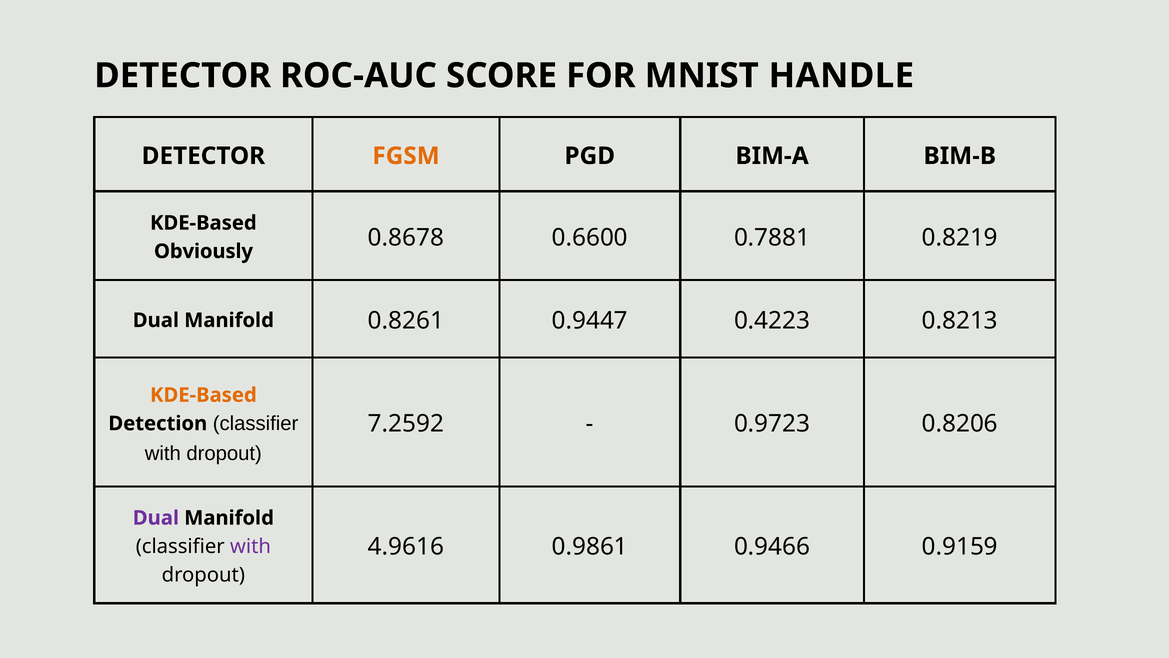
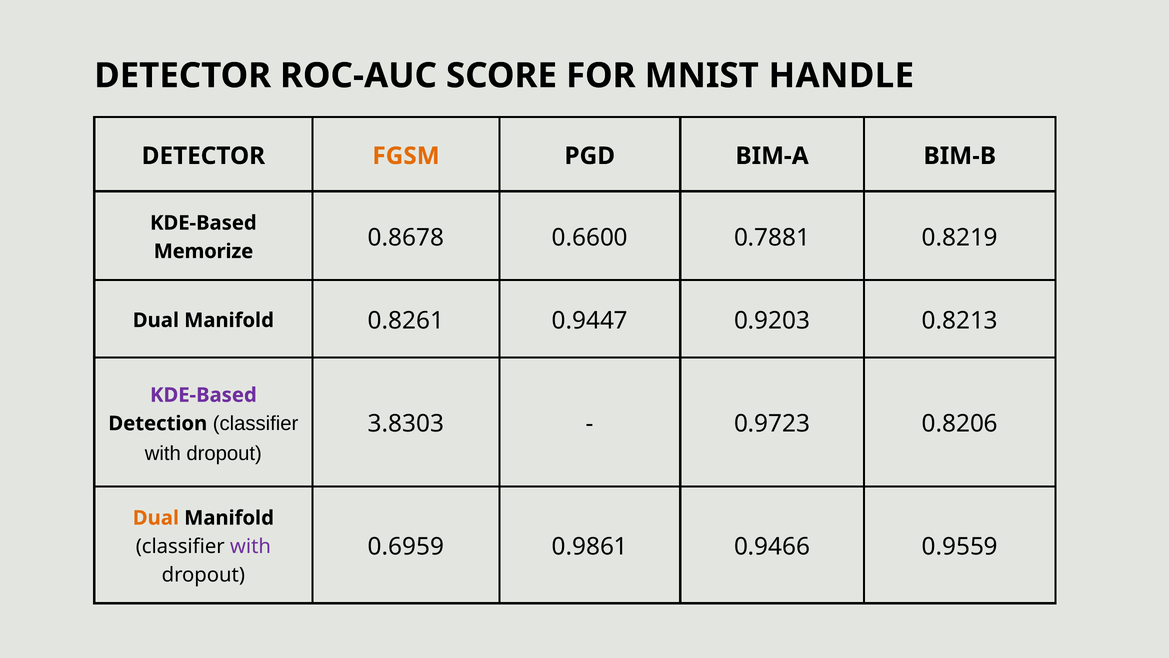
Obviously: Obviously -> Memorize
0.4223: 0.4223 -> 0.9203
KDE-Based at (203, 395) colour: orange -> purple
7.2592: 7.2592 -> 3.8303
Dual at (156, 518) colour: purple -> orange
4.9616: 4.9616 -> 0.6959
0.9159: 0.9159 -> 0.9559
